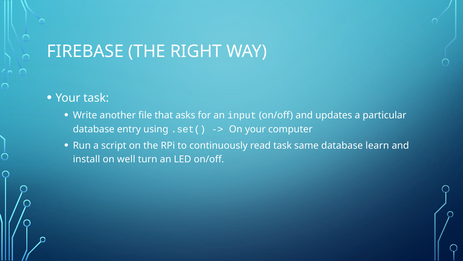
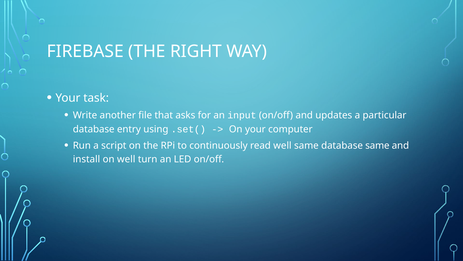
read task: task -> well
database learn: learn -> same
